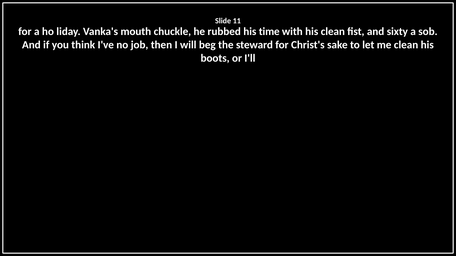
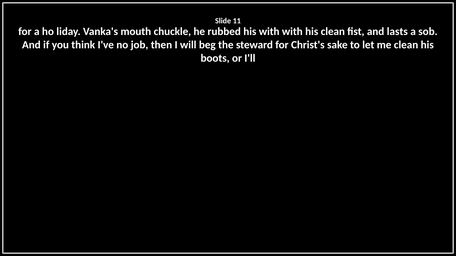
his time: time -> with
sixty: sixty -> lasts
